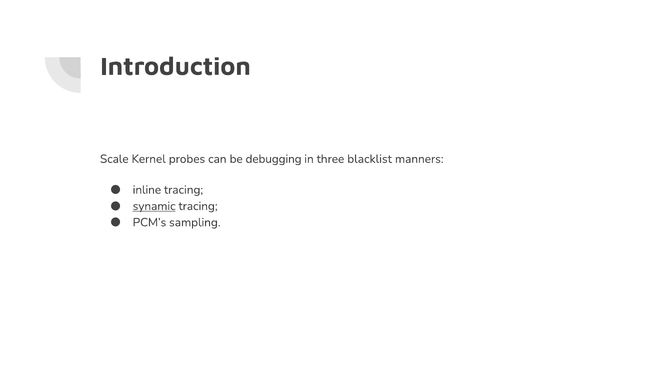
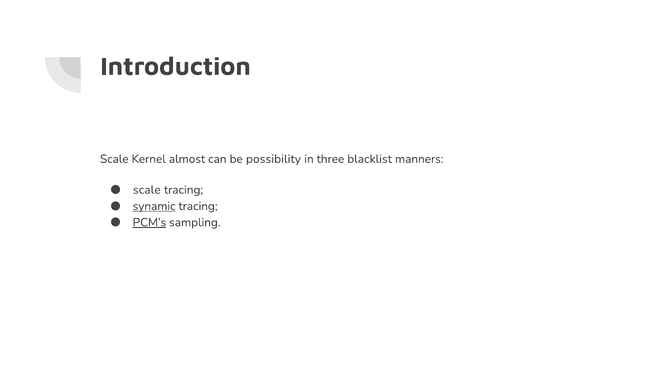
probes: probes -> almost
debugging: debugging -> possibility
inline at (147, 190): inline -> scale
PCM’s underline: none -> present
